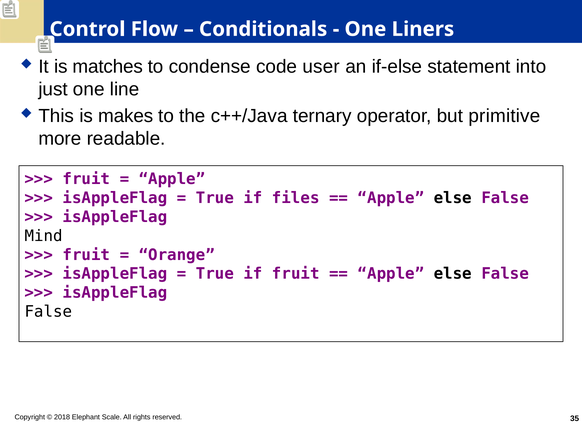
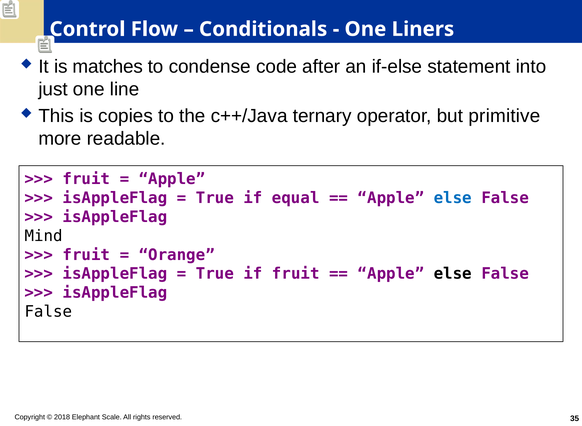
user: user -> after
makes: makes -> copies
files: files -> equal
else at (453, 198) colour: black -> blue
